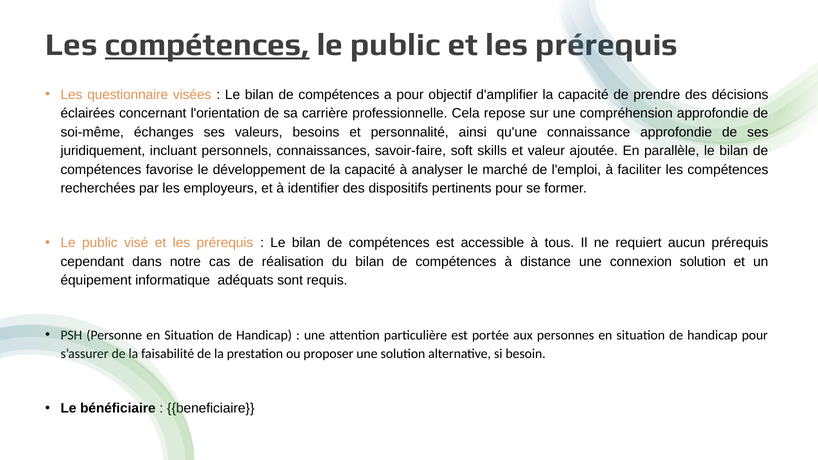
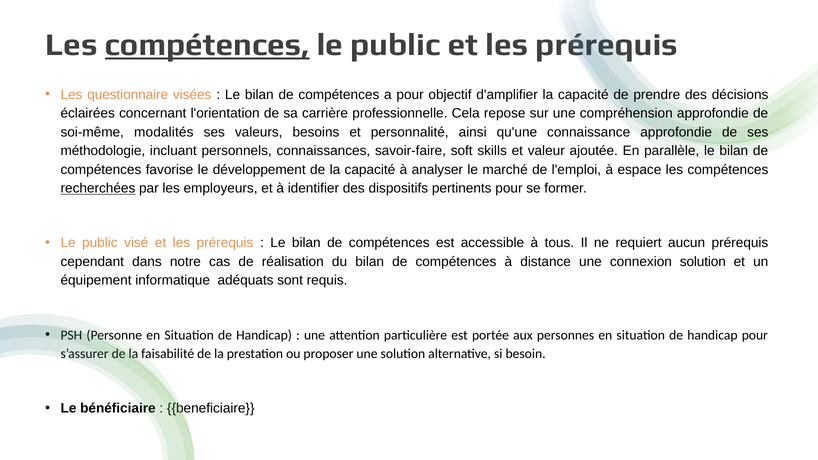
échanges: échanges -> modalités
juridiquement: juridiquement -> méthodologie
faciliter: faciliter -> espace
recherchées underline: none -> present
